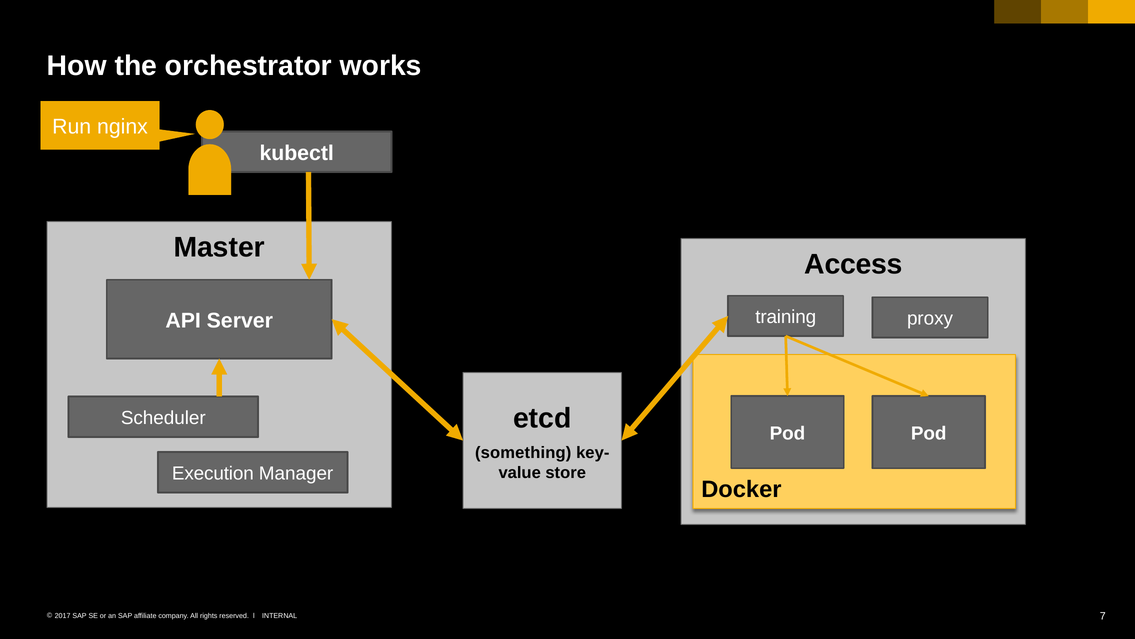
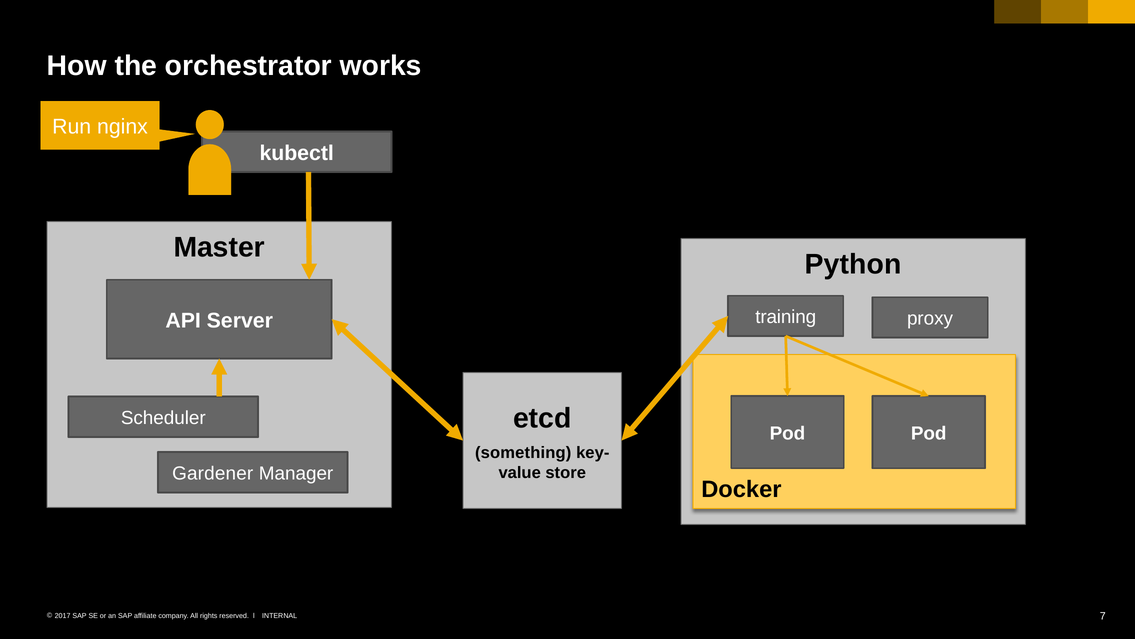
Access: Access -> Python
Execution: Execution -> Gardener
